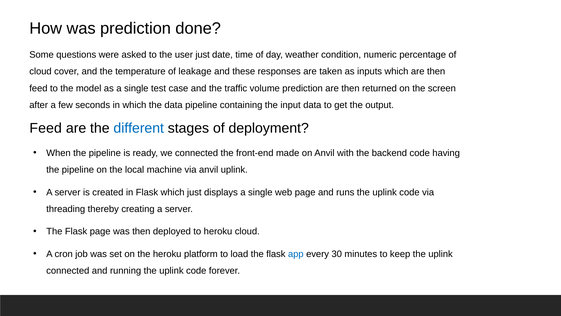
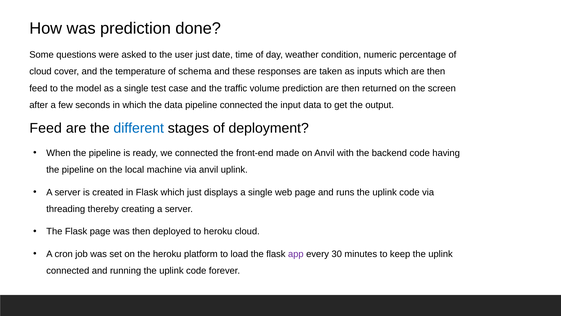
leakage: leakage -> schema
pipeline containing: containing -> connected
app colour: blue -> purple
